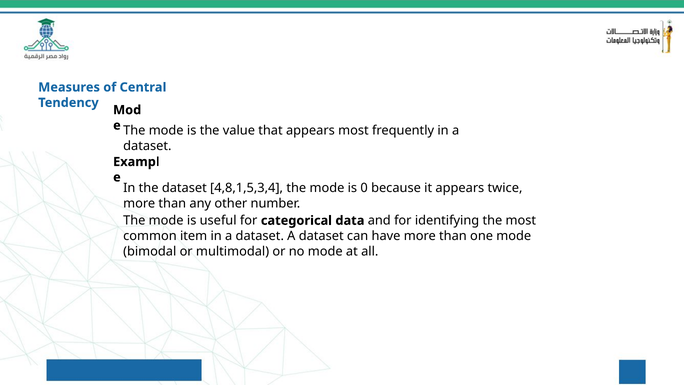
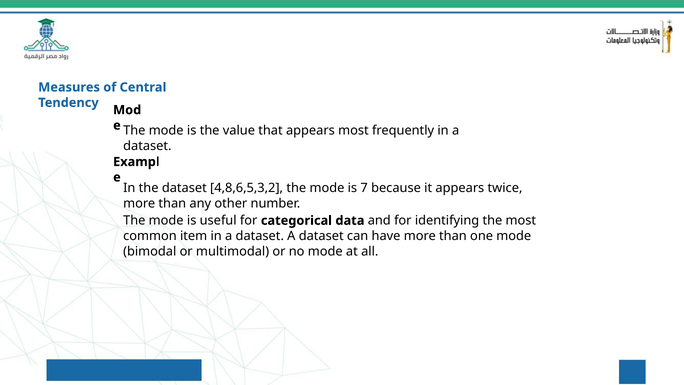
4,8,1,5,3,4: 4,8,1,5,3,4 -> 4,8,6,5,3,2
0: 0 -> 7
